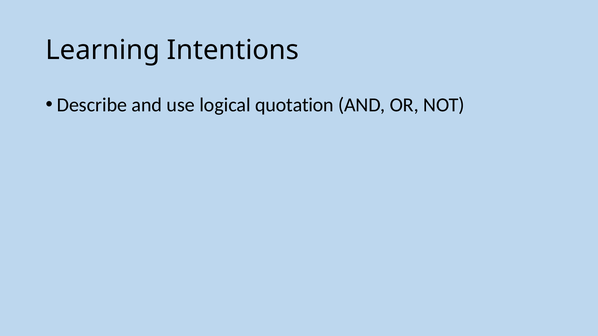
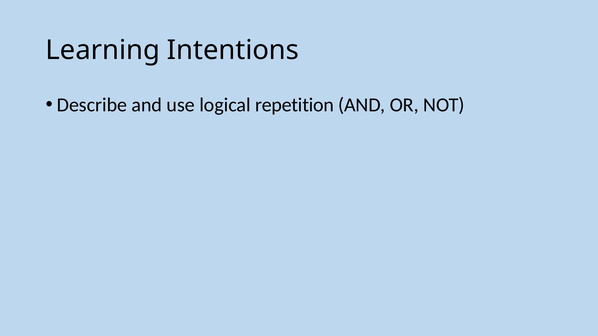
quotation: quotation -> repetition
